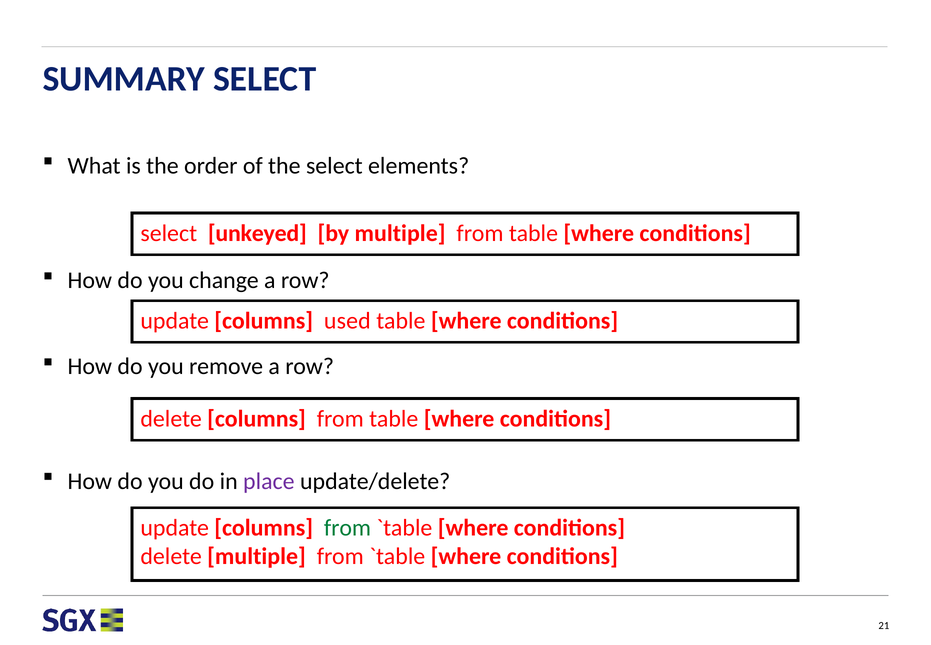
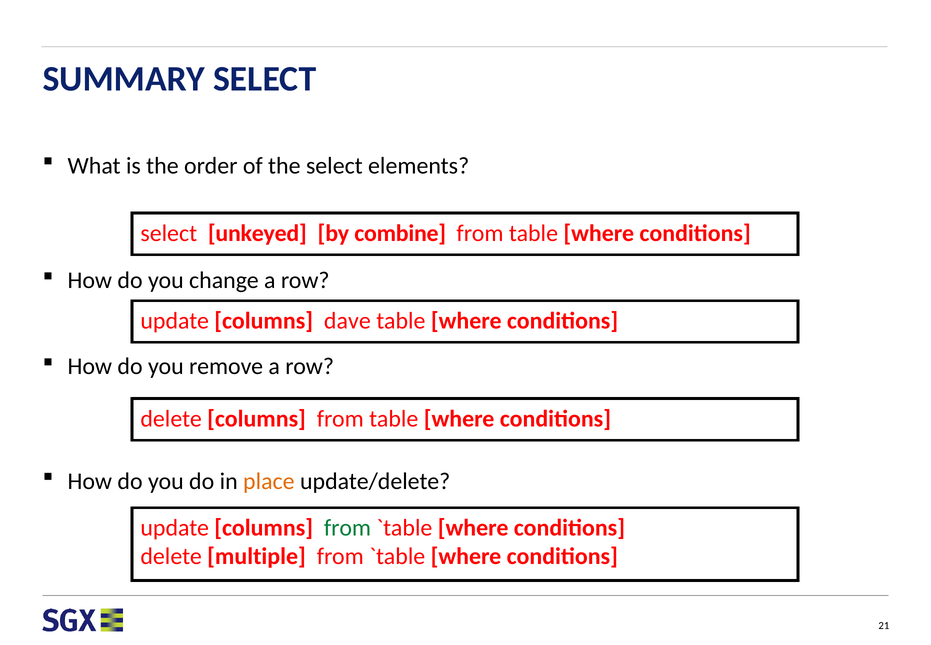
by multiple: multiple -> combine
used: used -> dave
place colour: purple -> orange
